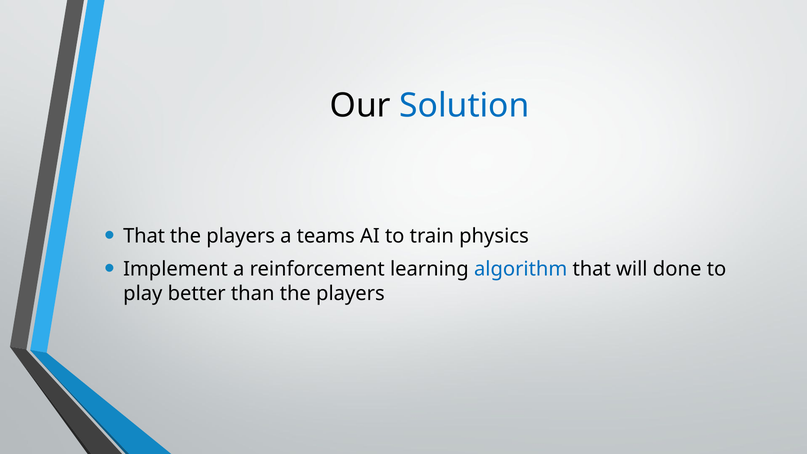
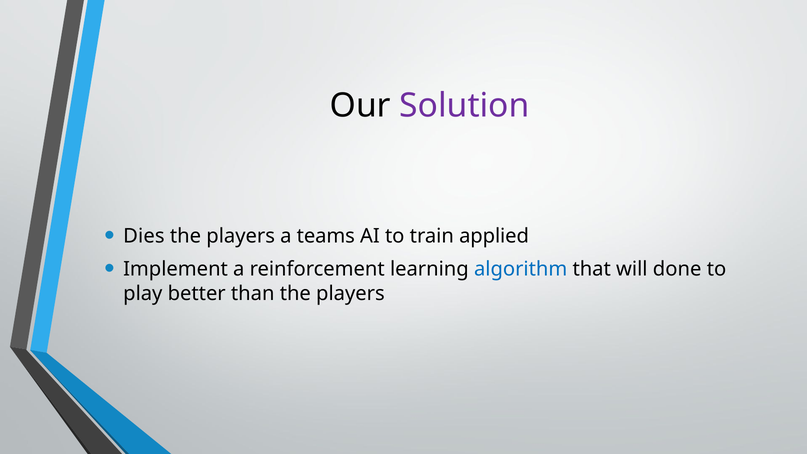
Solution colour: blue -> purple
That at (144, 236): That -> Dies
physics: physics -> applied
